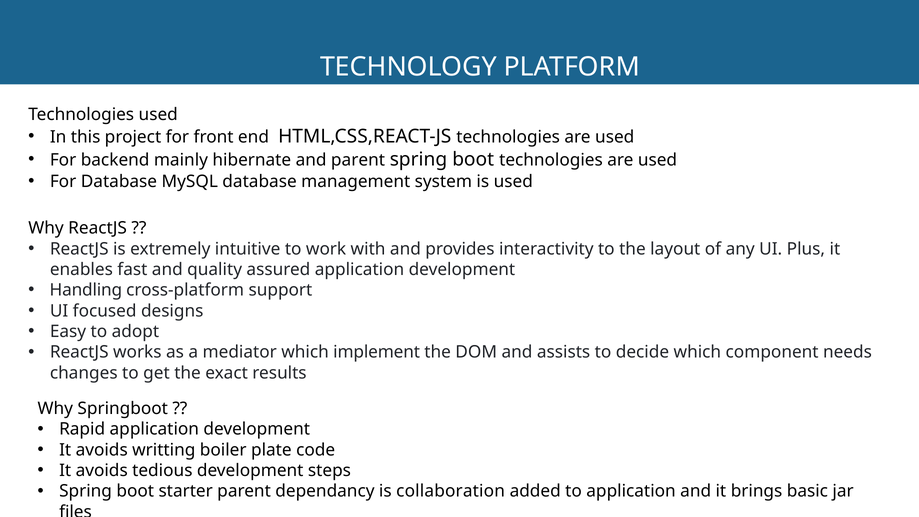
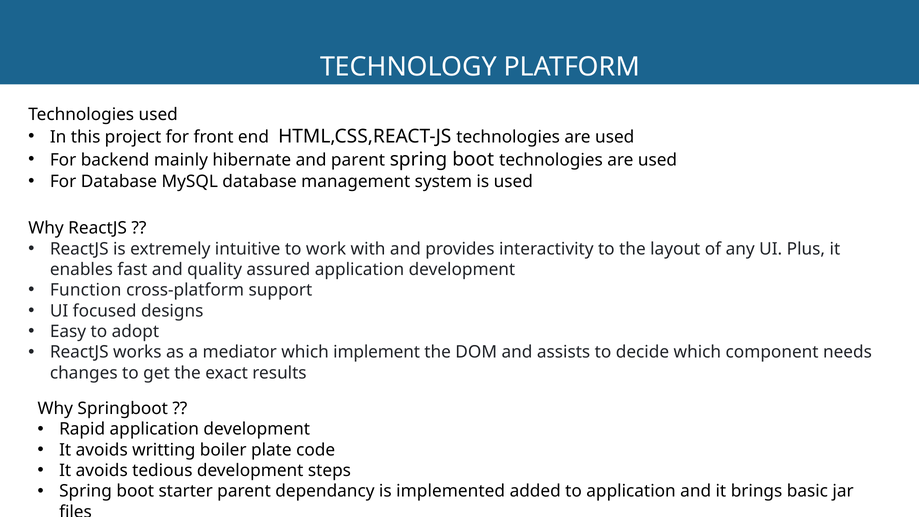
Handling: Handling -> Function
collaboration: collaboration -> implemented
